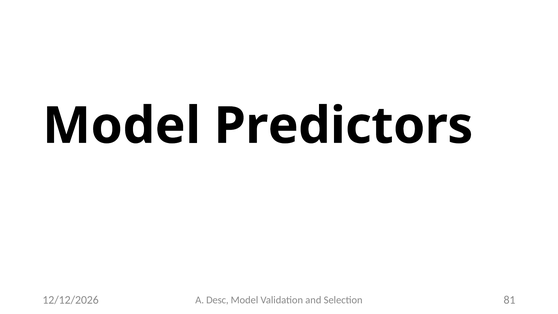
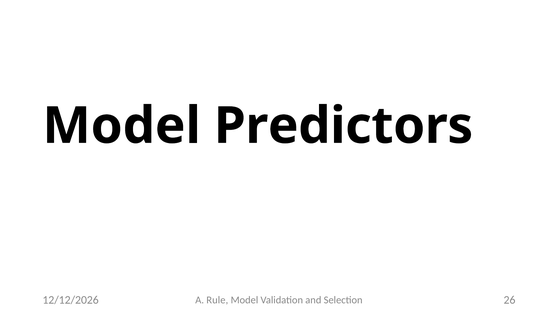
Desc: Desc -> Rule
81: 81 -> 26
